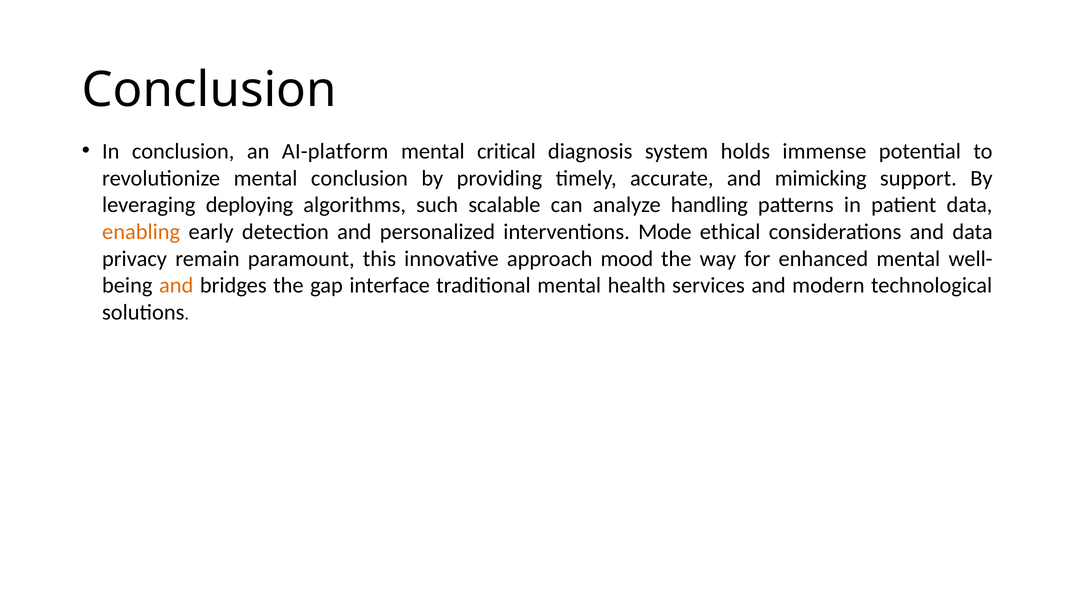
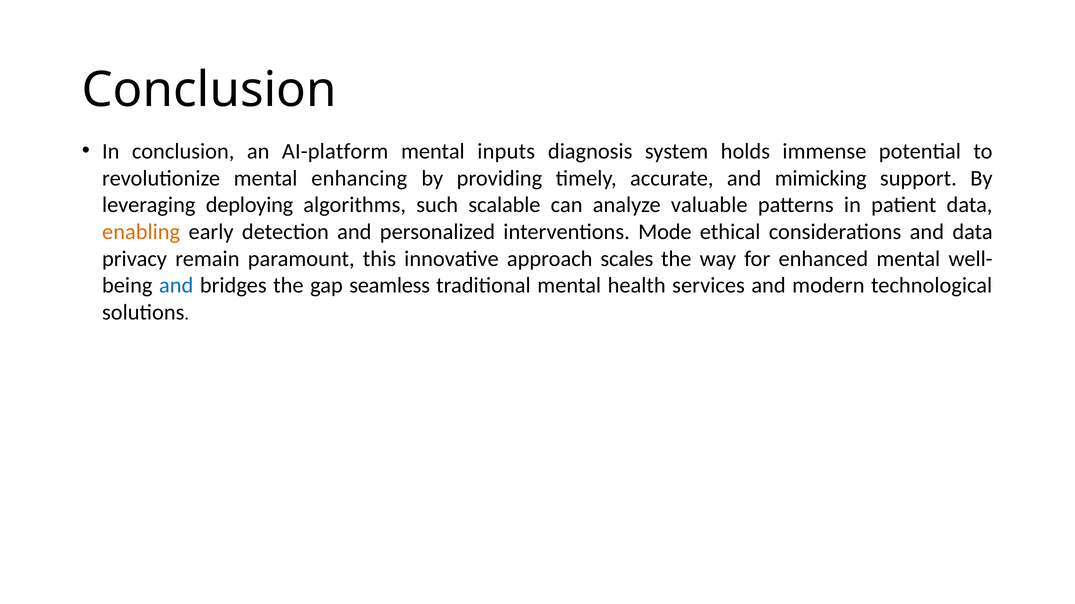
critical: critical -> inputs
mental conclusion: conclusion -> enhancing
handling: handling -> valuable
mood: mood -> scales
and at (176, 286) colour: orange -> blue
interface: interface -> seamless
